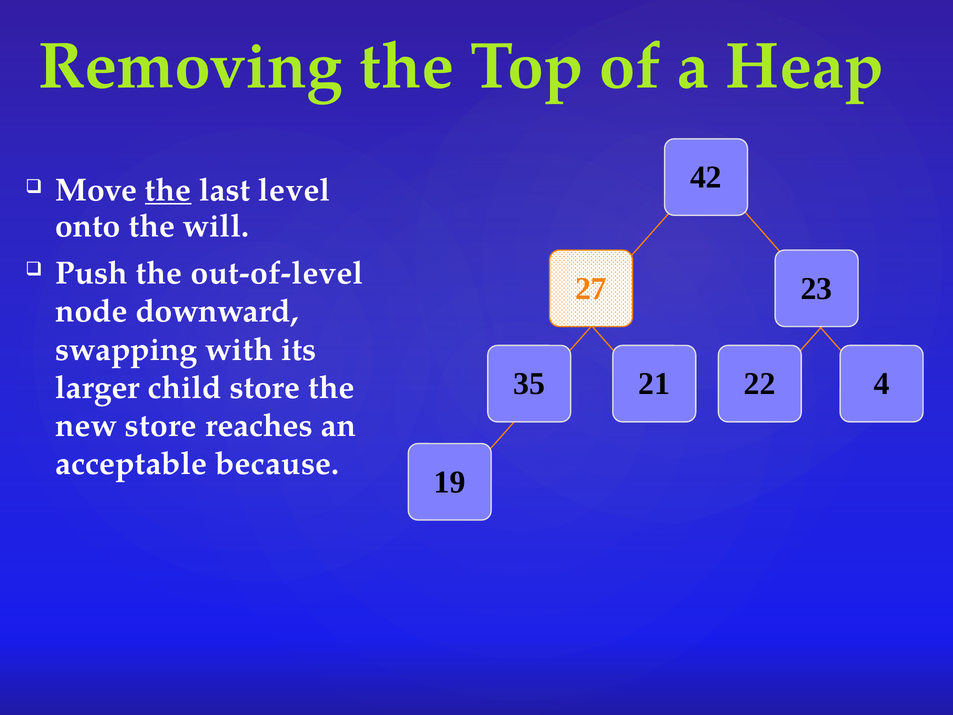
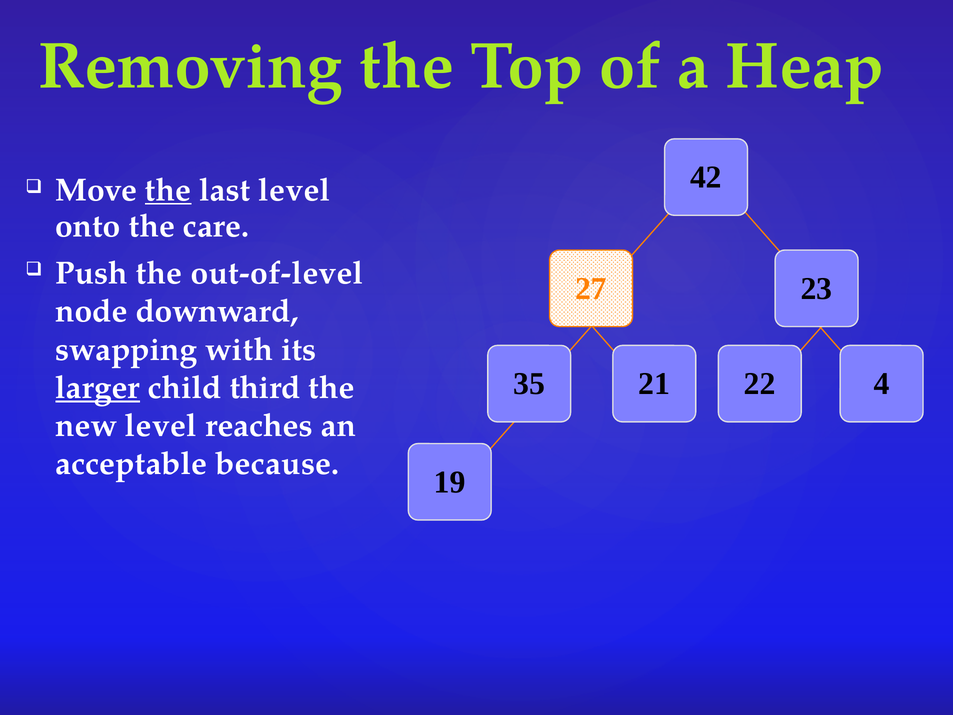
will: will -> care
larger underline: none -> present
child store: store -> third
new store: store -> level
